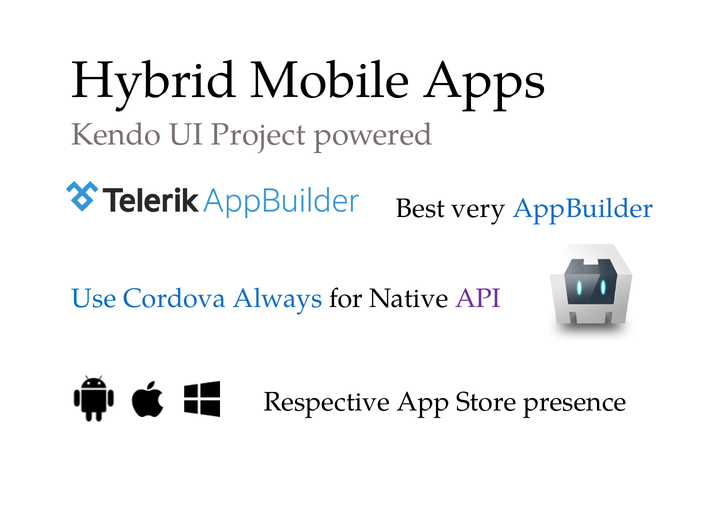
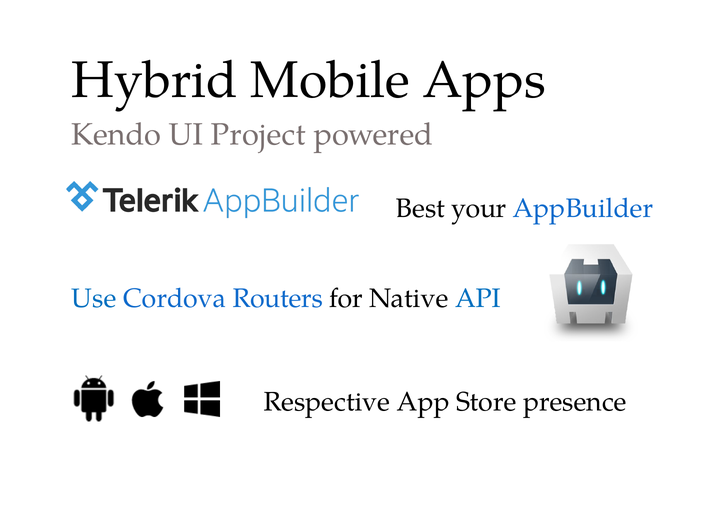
very: very -> your
Always: Always -> Routers
API colour: purple -> blue
